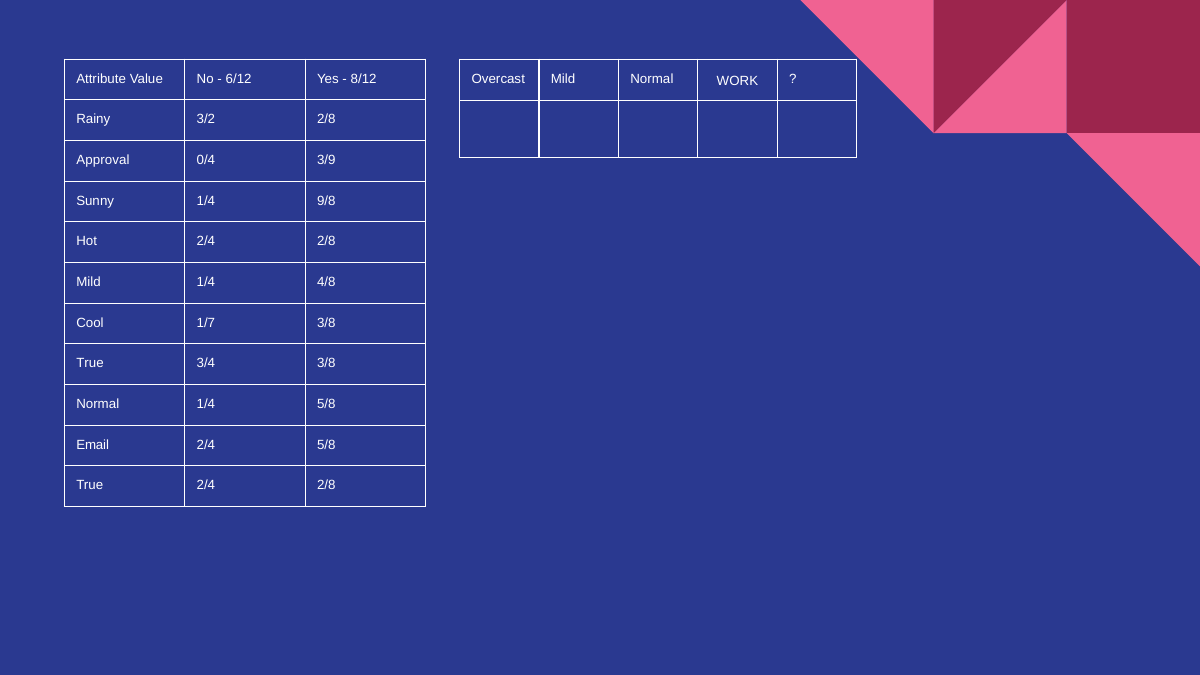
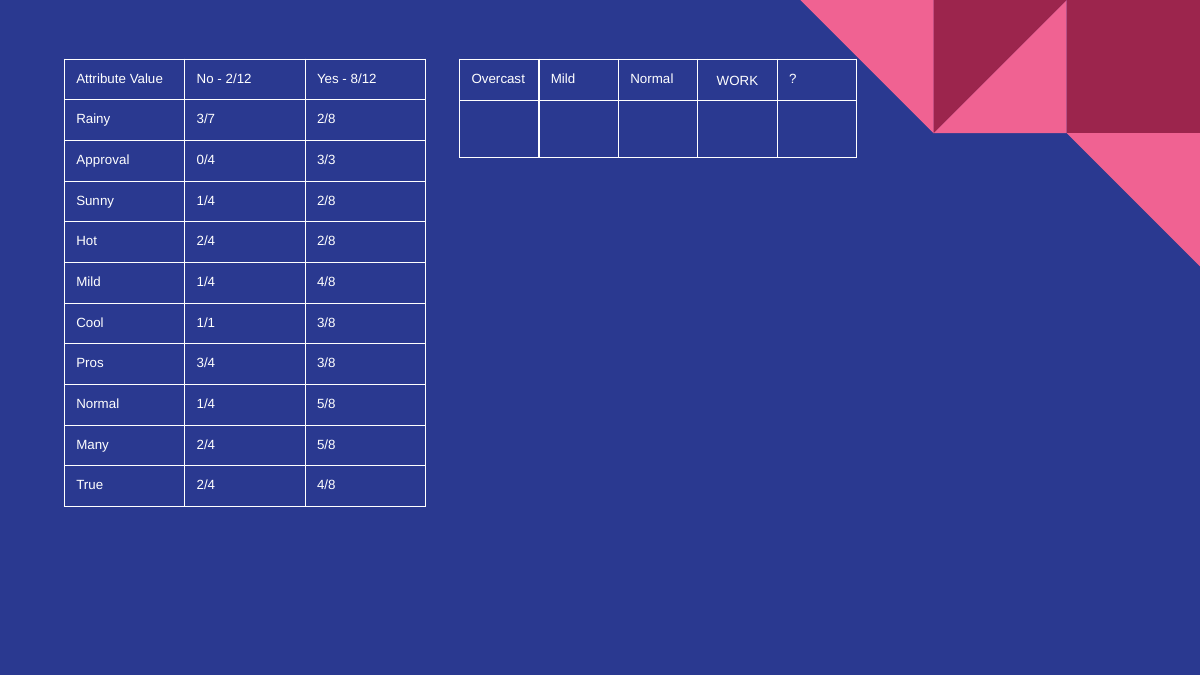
6/12: 6/12 -> 2/12
3/2: 3/2 -> 3/7
3/9: 3/9 -> 3/3
1/4 9/8: 9/8 -> 2/8
1/7: 1/7 -> 1/1
True at (90, 364): True -> Pros
Email: Email -> Many
True 2/4 2/8: 2/8 -> 4/8
